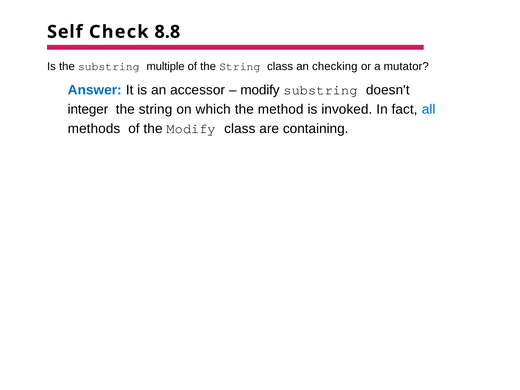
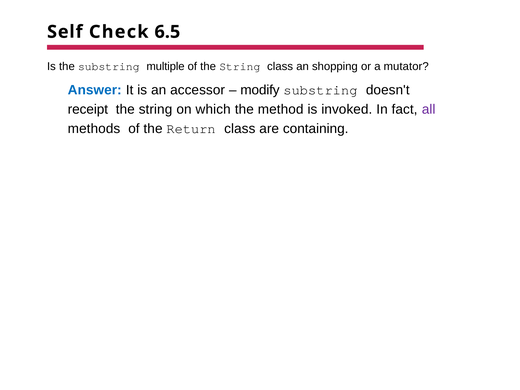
8.8: 8.8 -> 6.5
checking: checking -> shopping
integer: integer -> receipt
all colour: blue -> purple
the Modify: Modify -> Return
